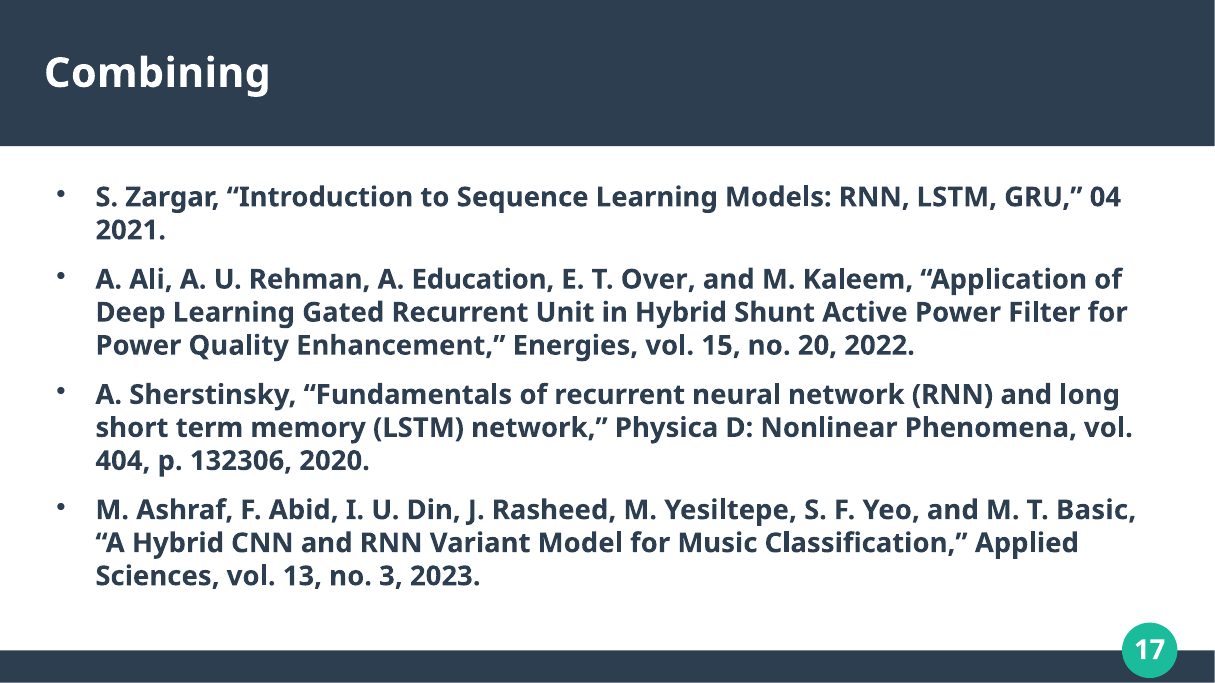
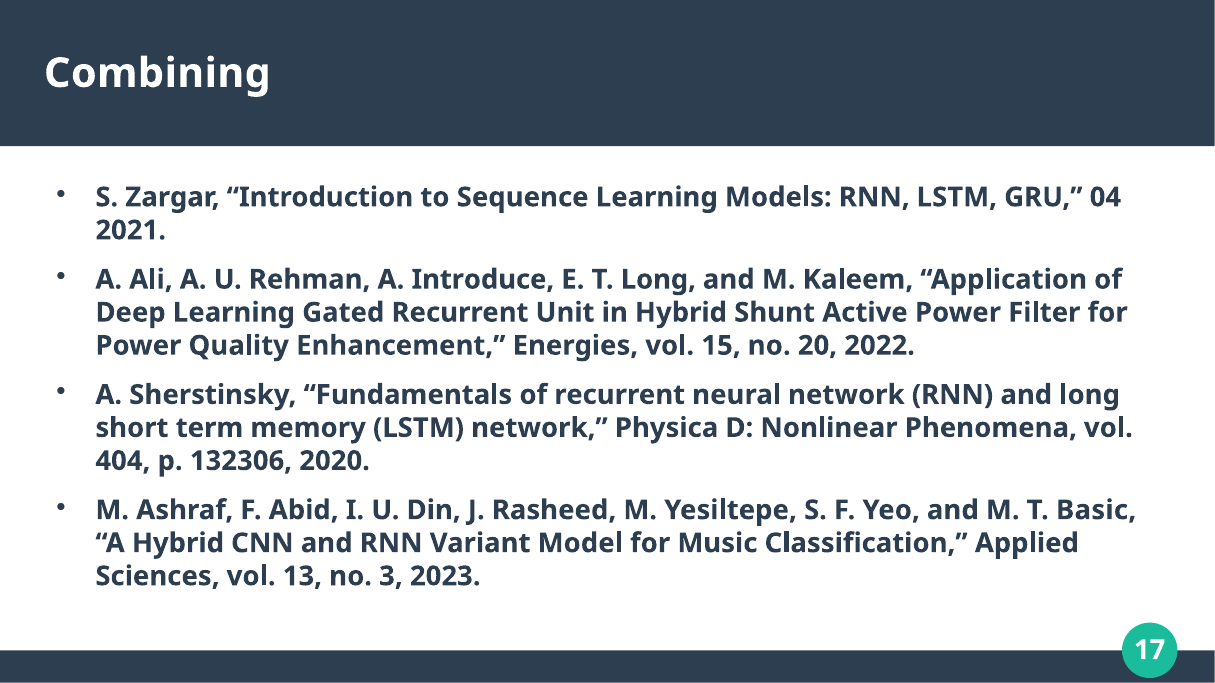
Education: Education -> Introduce
T Over: Over -> Long
